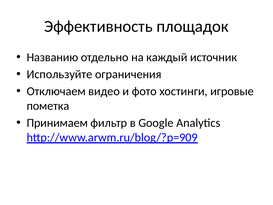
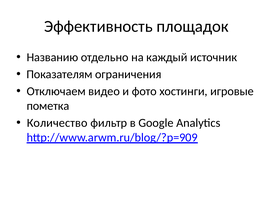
Используйте: Используйте -> Показателям
Принимаем: Принимаем -> Количество
